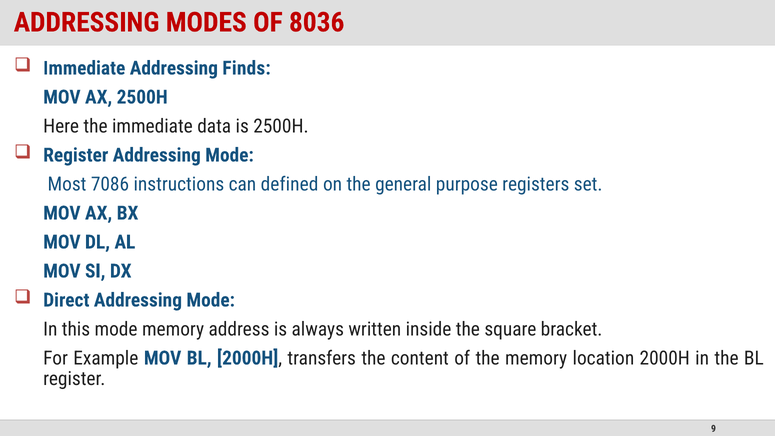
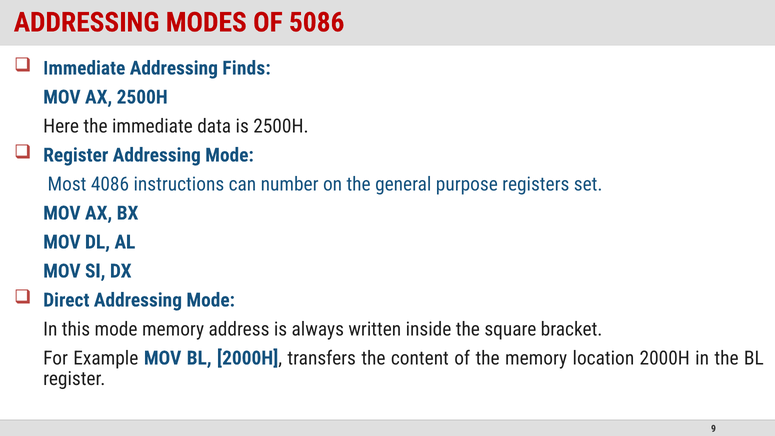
8036: 8036 -> 5086
7086: 7086 -> 4086
defined: defined -> number
